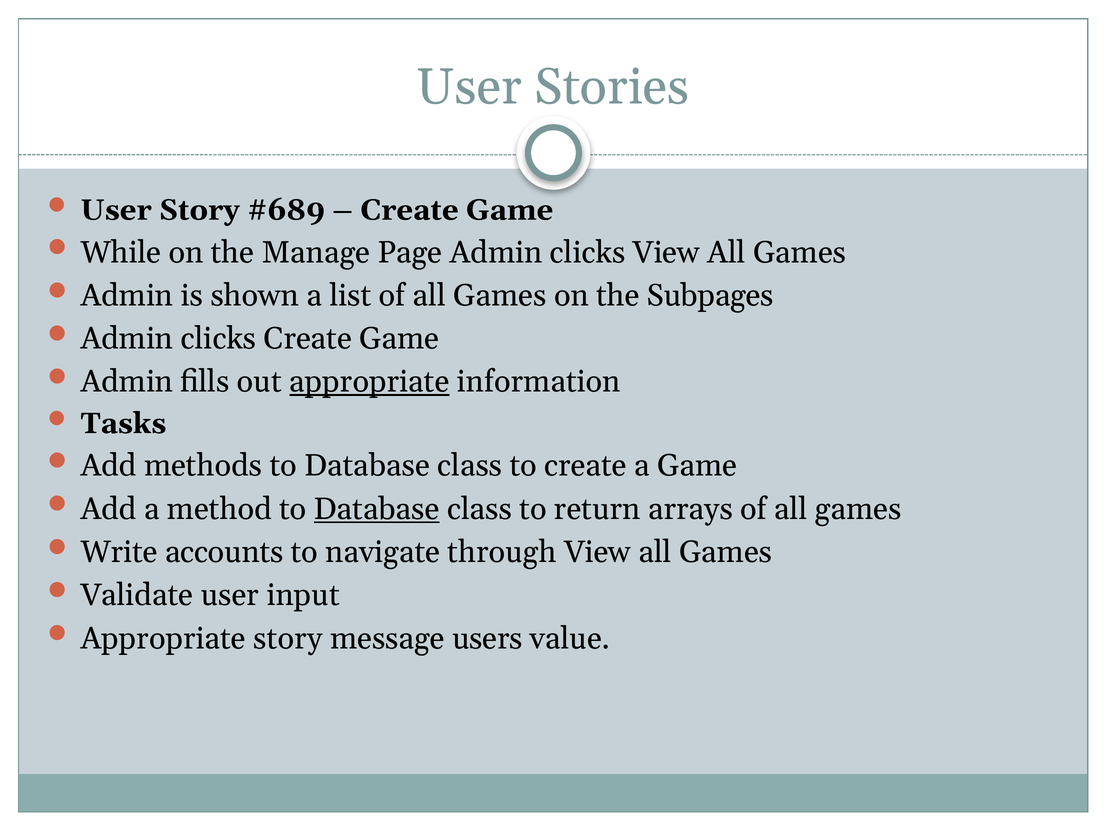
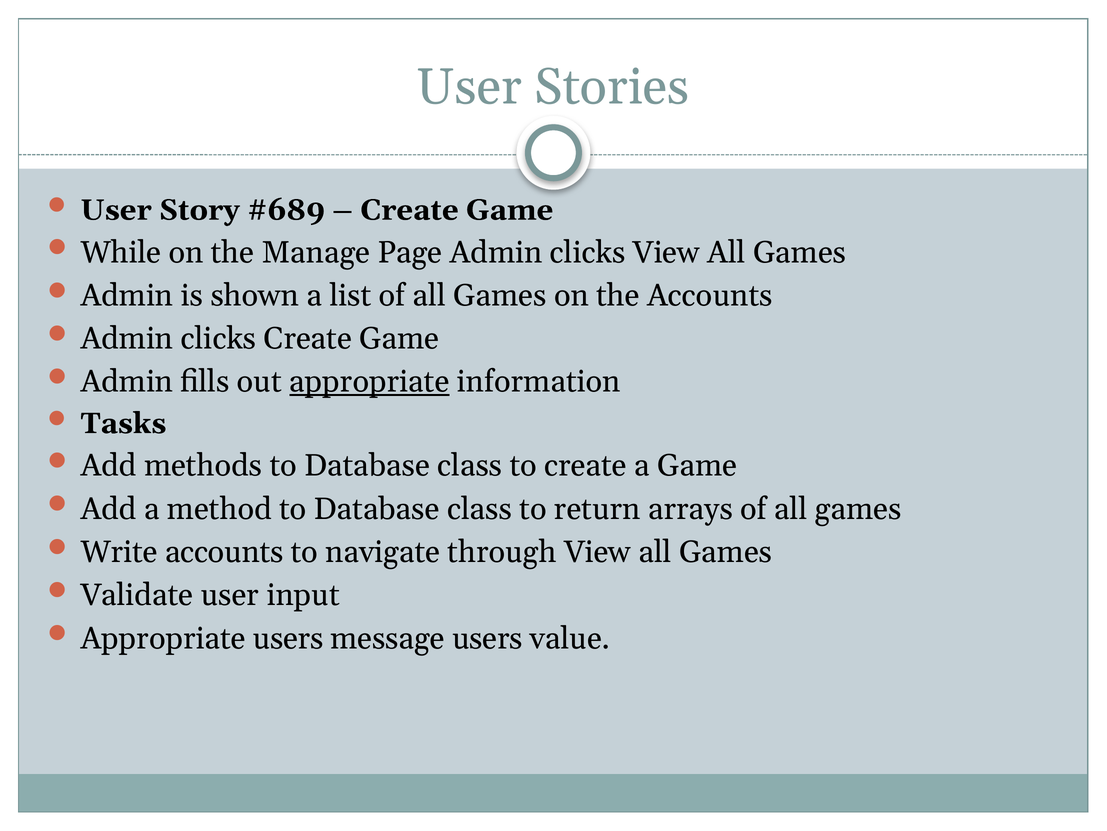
the Subpages: Subpages -> Accounts
Database at (377, 508) underline: present -> none
Appropriate story: story -> users
